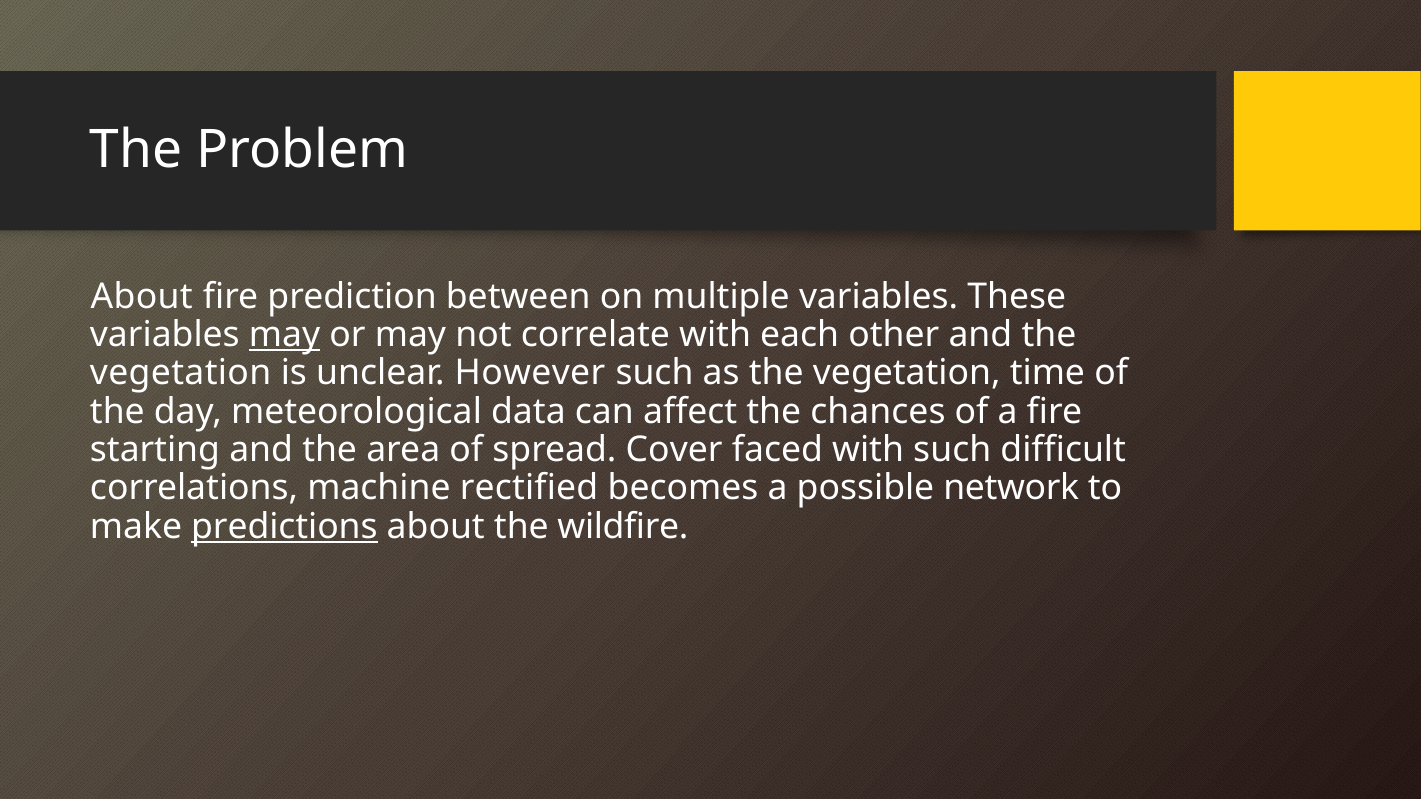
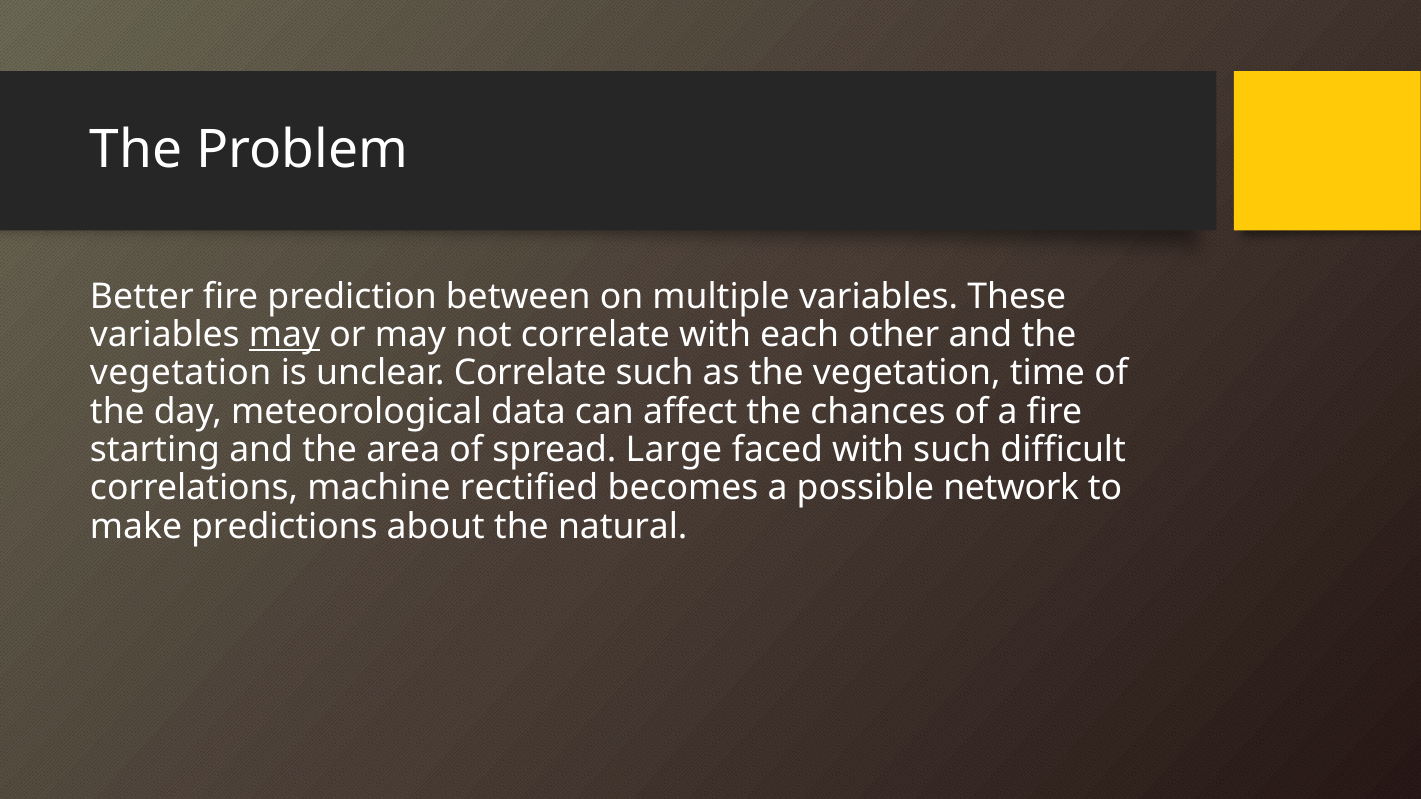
About at (142, 297): About -> Better
unclear However: However -> Correlate
Cover: Cover -> Large
predictions underline: present -> none
wildfire: wildfire -> natural
